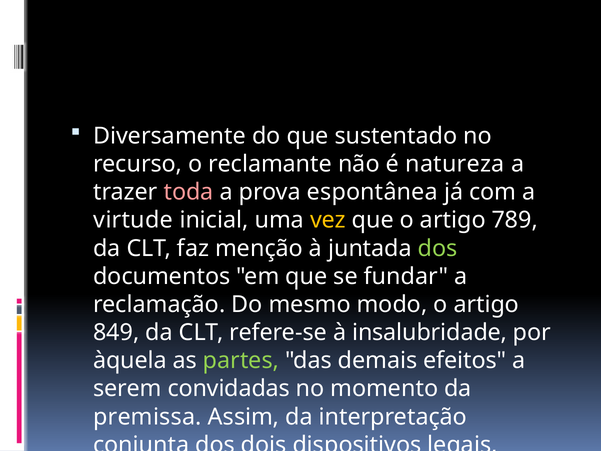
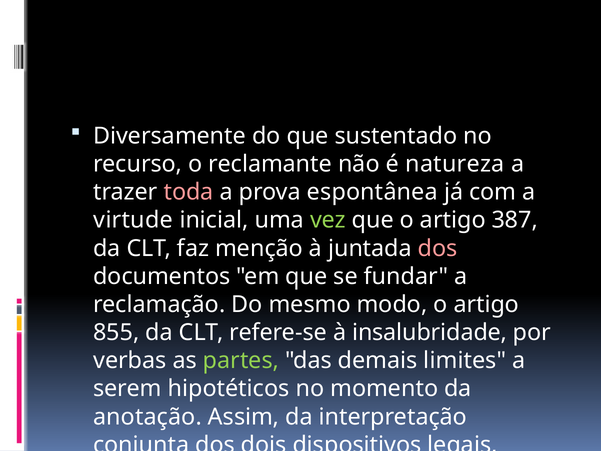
vez colour: yellow -> light green
789: 789 -> 387
dos at (438, 248) colour: light green -> pink
849: 849 -> 855
àquela: àquela -> verbas
efeitos: efeitos -> limites
convidadas: convidadas -> hipotéticos
premissa: premissa -> anotação
